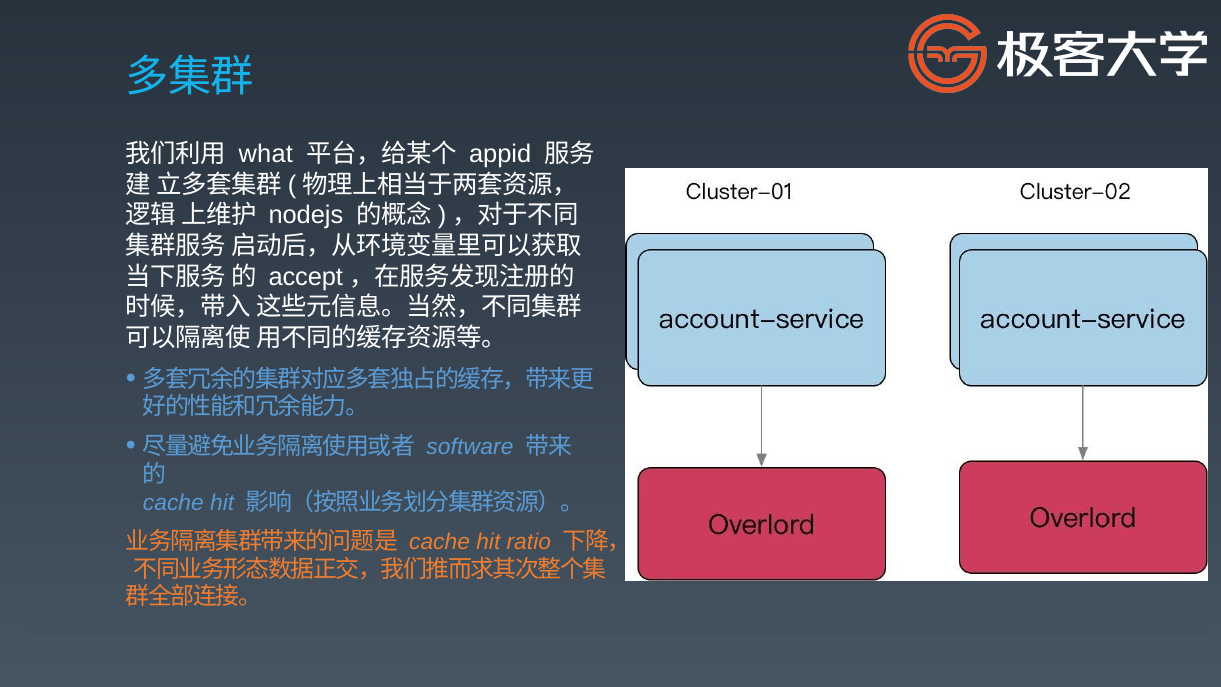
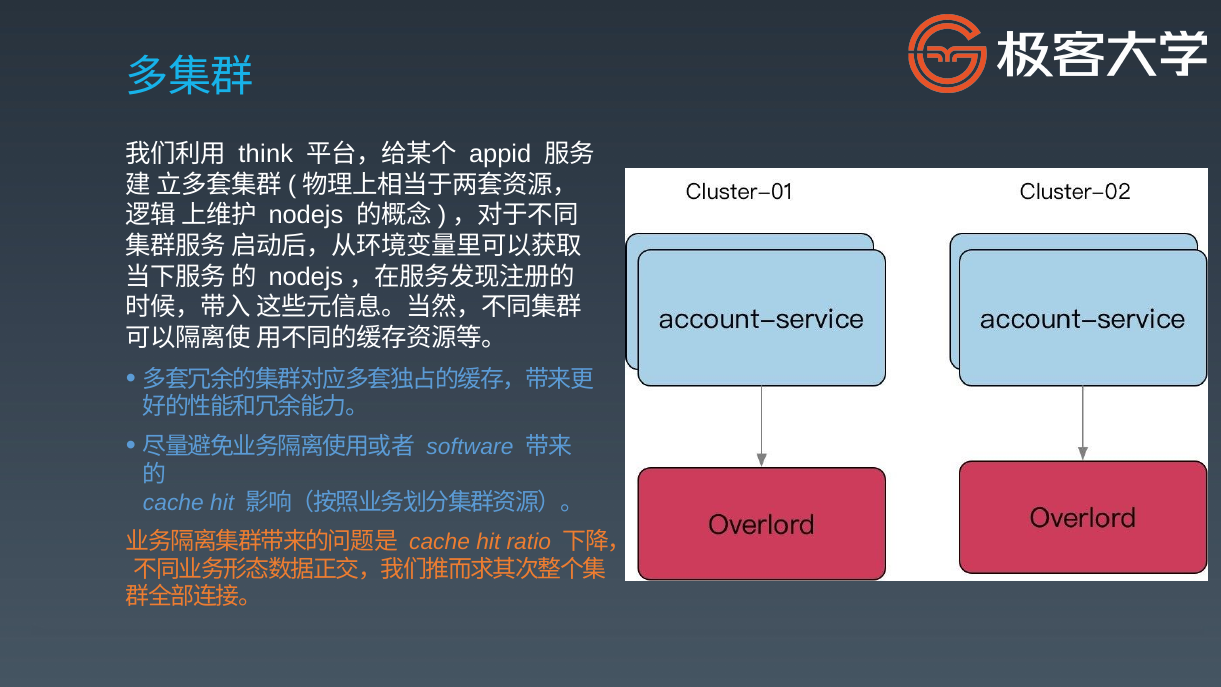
what: what -> think
accept at (306, 277): accept -> nodejs
